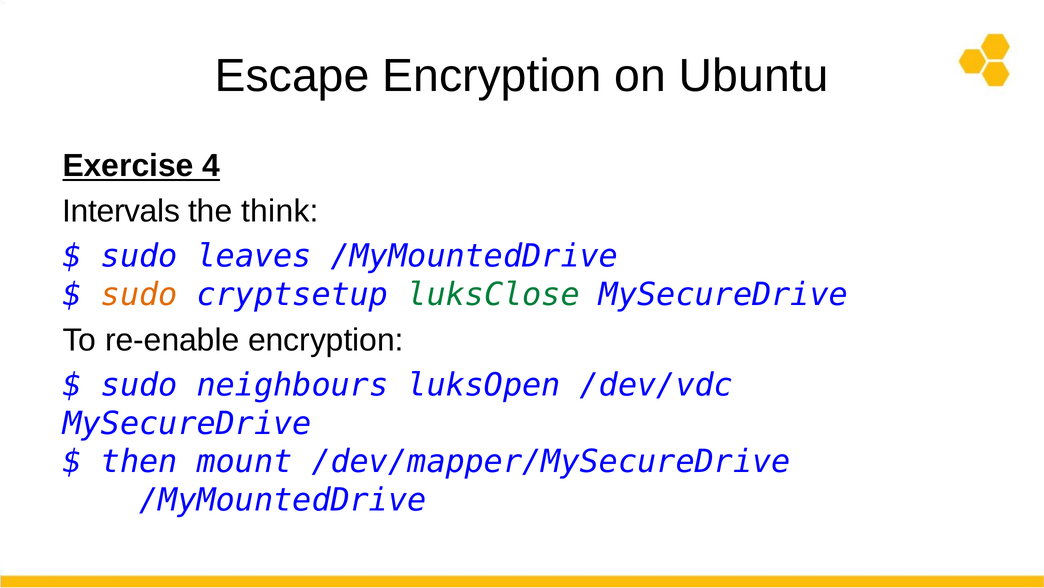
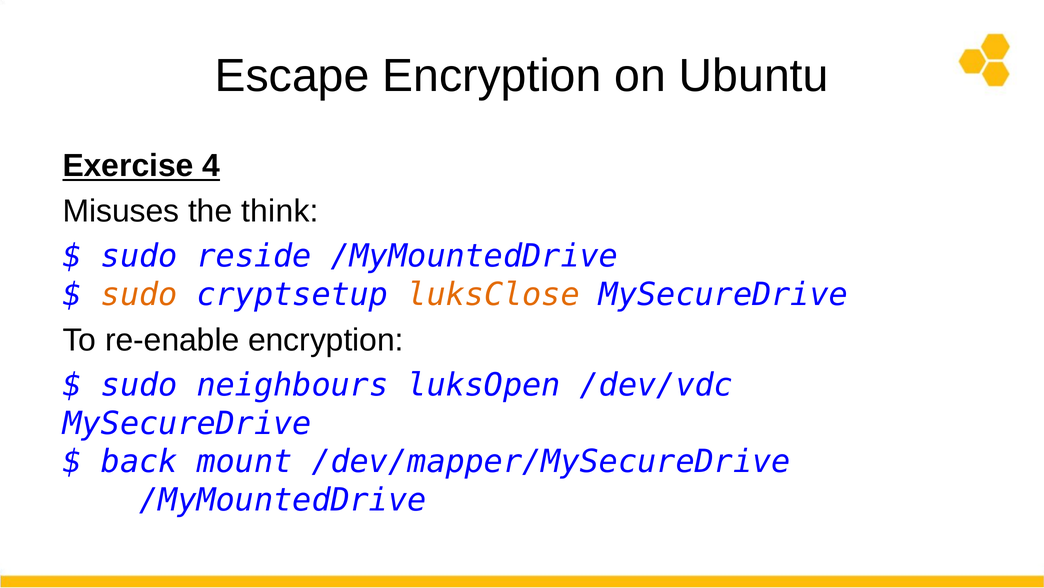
Intervals: Intervals -> Misuses
leaves: leaves -> reside
luksClose colour: green -> orange
then: then -> back
